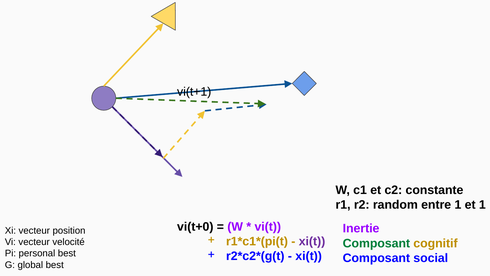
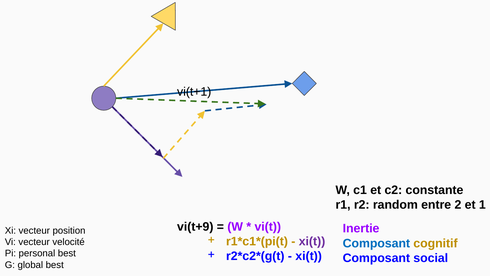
entre 1: 1 -> 2
vi(t+0: vi(t+0 -> vi(t+9
Composant at (376, 243) colour: green -> blue
